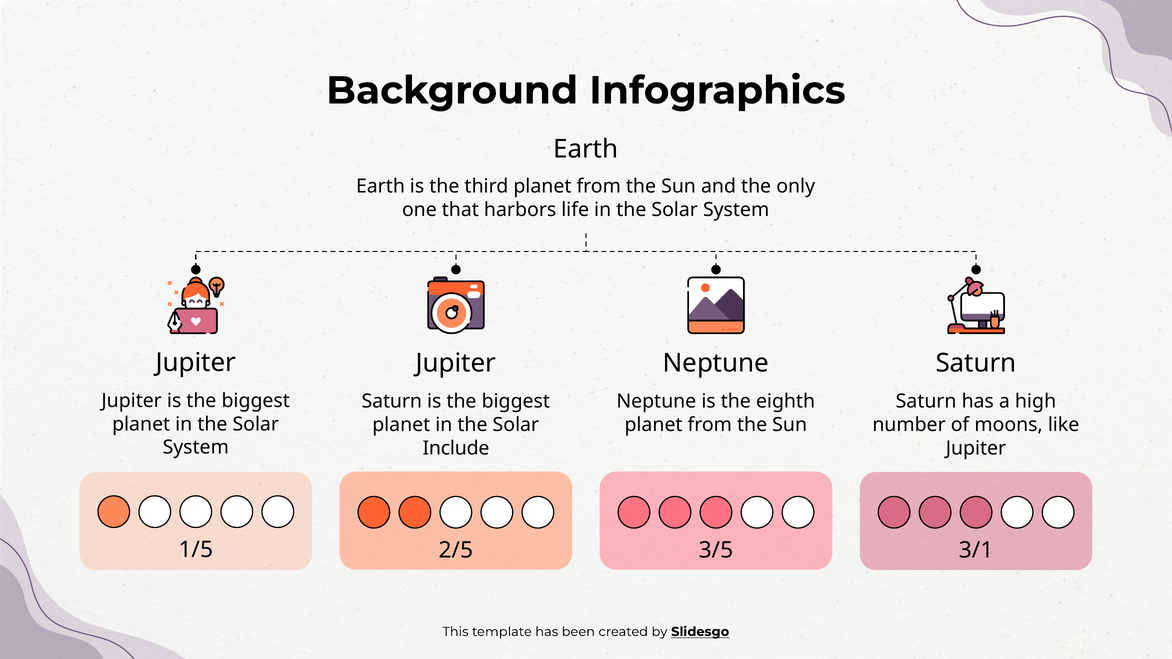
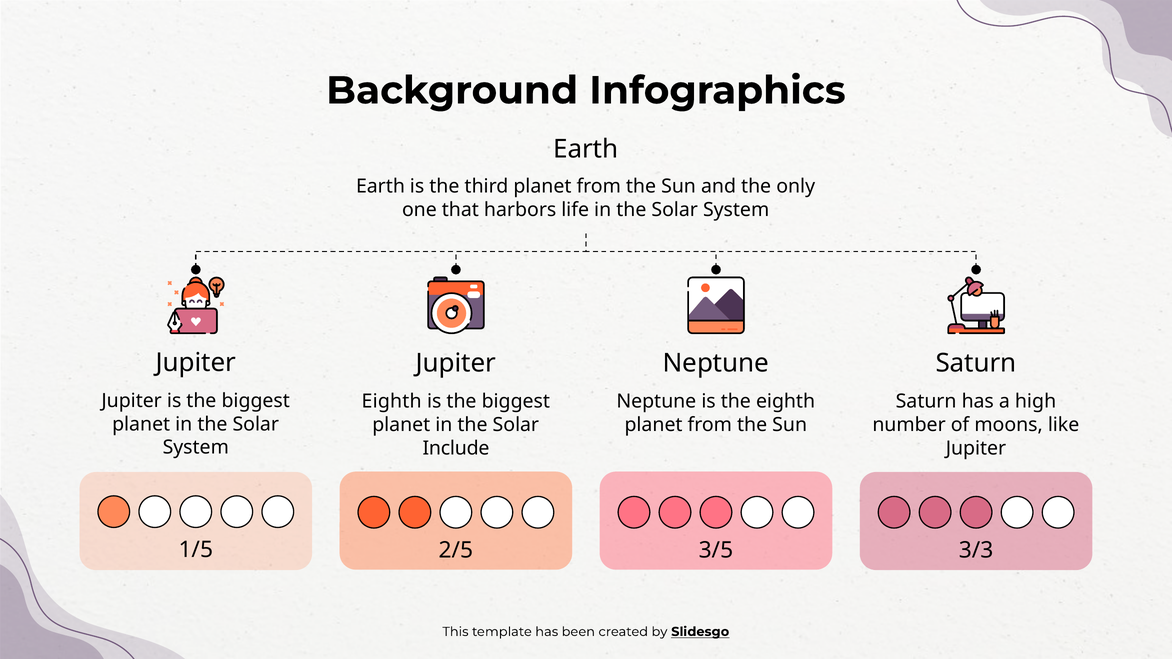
Saturn at (392, 401): Saturn -> Eighth
3/1: 3/1 -> 3/3
